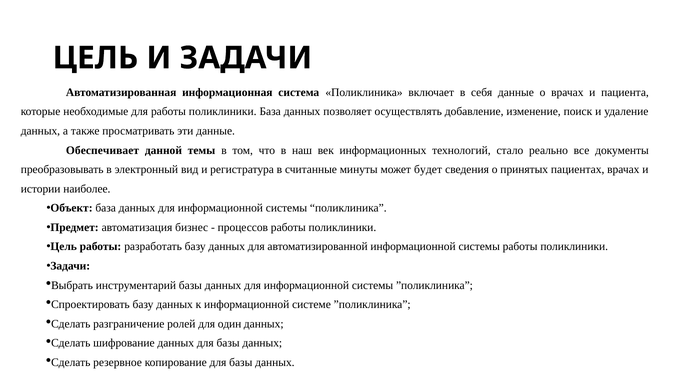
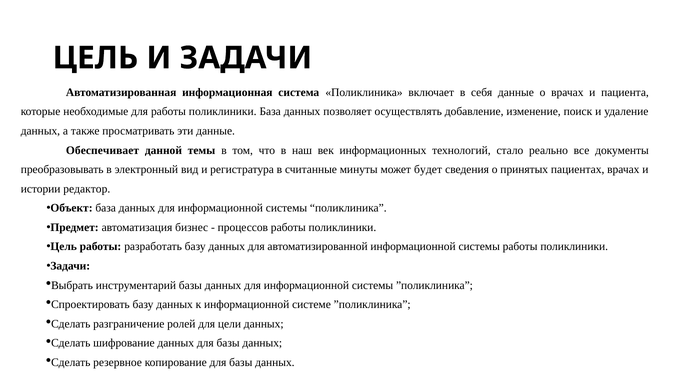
наиболее: наиболее -> редактор
один: один -> цели
